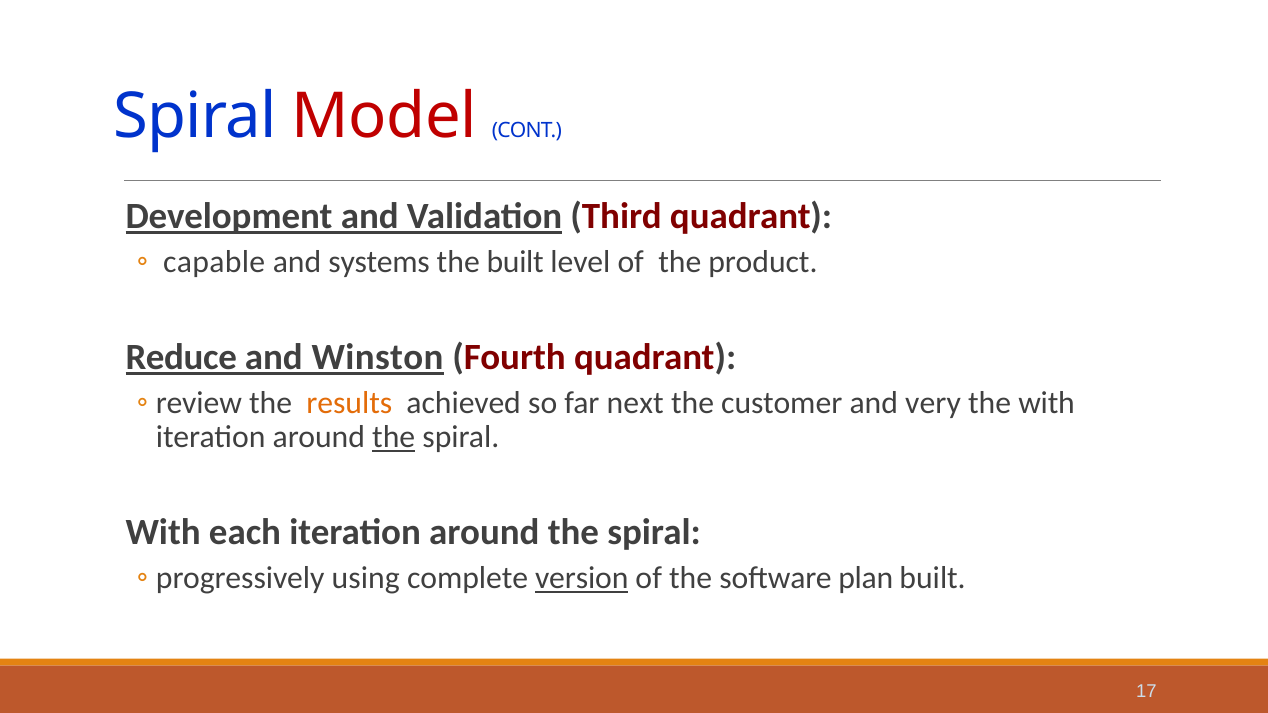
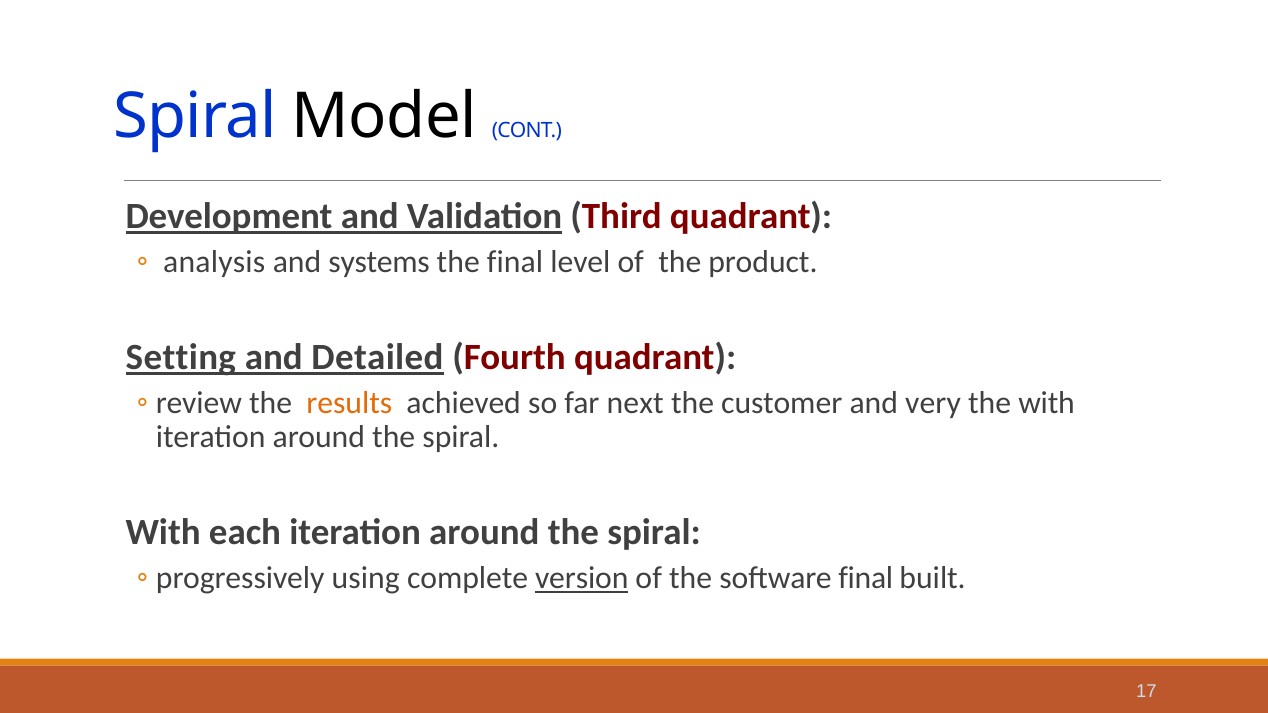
Model colour: red -> black
capable: capable -> analysis
the built: built -> final
Reduce: Reduce -> Setting
Winston: Winston -> Detailed
the at (394, 438) underline: present -> none
software plan: plan -> final
